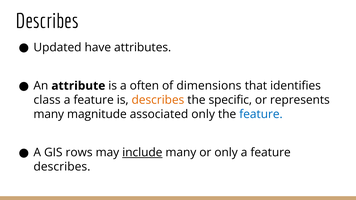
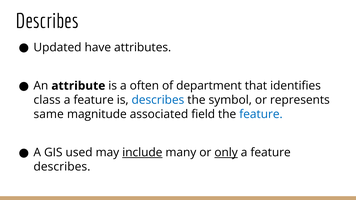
dimensions: dimensions -> department
describes at (158, 100) colour: orange -> blue
specific: specific -> symbol
many at (49, 114): many -> same
associated only: only -> field
rows: rows -> used
only at (226, 153) underline: none -> present
